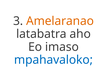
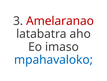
Amelaranao colour: orange -> red
